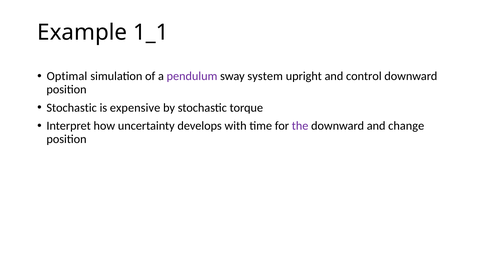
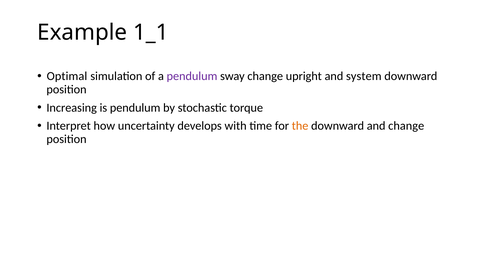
sway system: system -> change
control: control -> system
Stochastic at (72, 108): Stochastic -> Increasing
is expensive: expensive -> pendulum
the colour: purple -> orange
